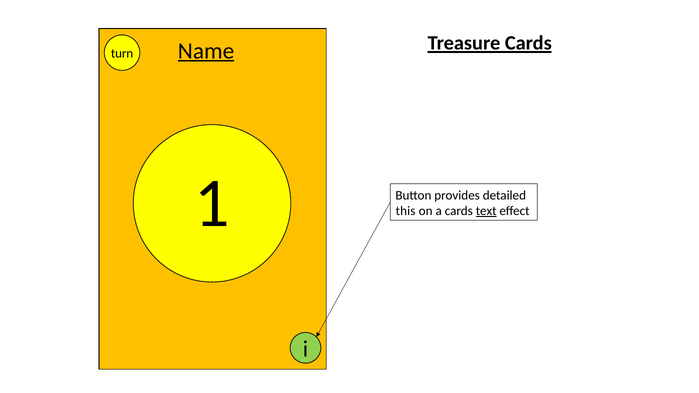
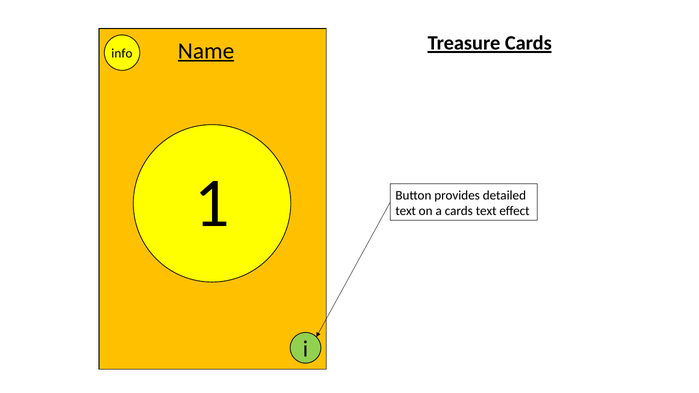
turn: turn -> info
this at (406, 211): this -> text
text at (486, 211) underline: present -> none
